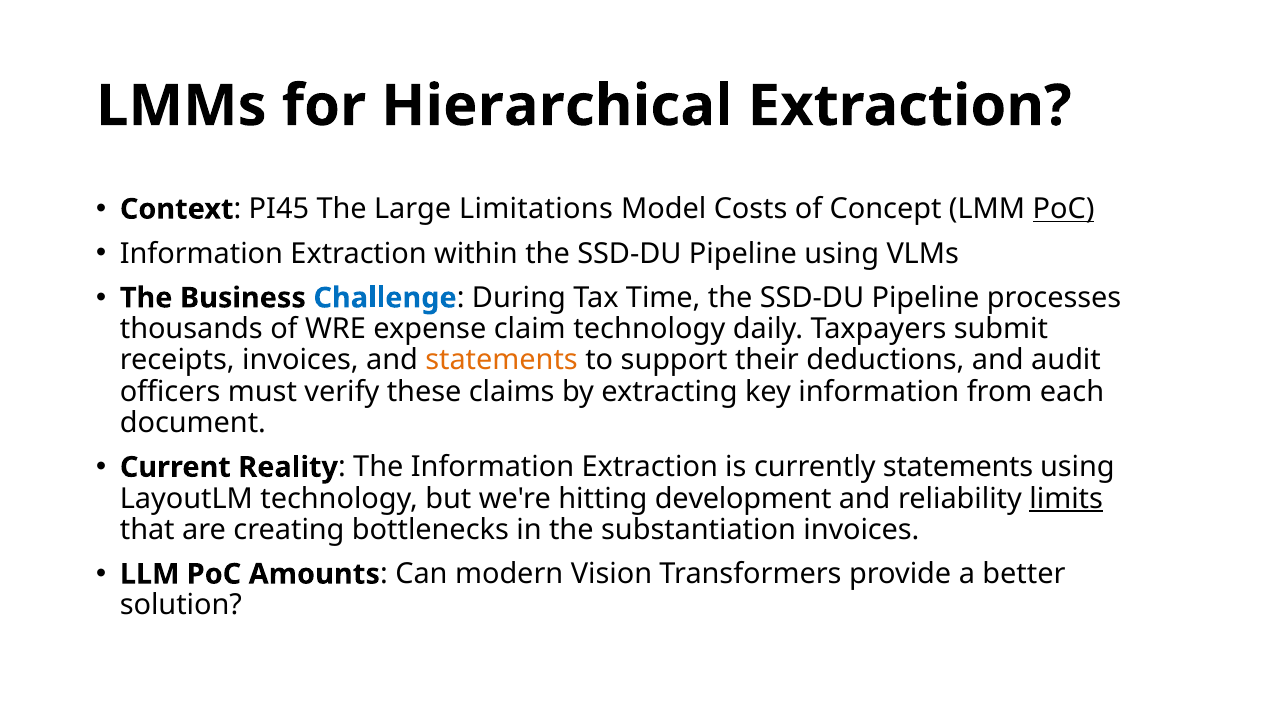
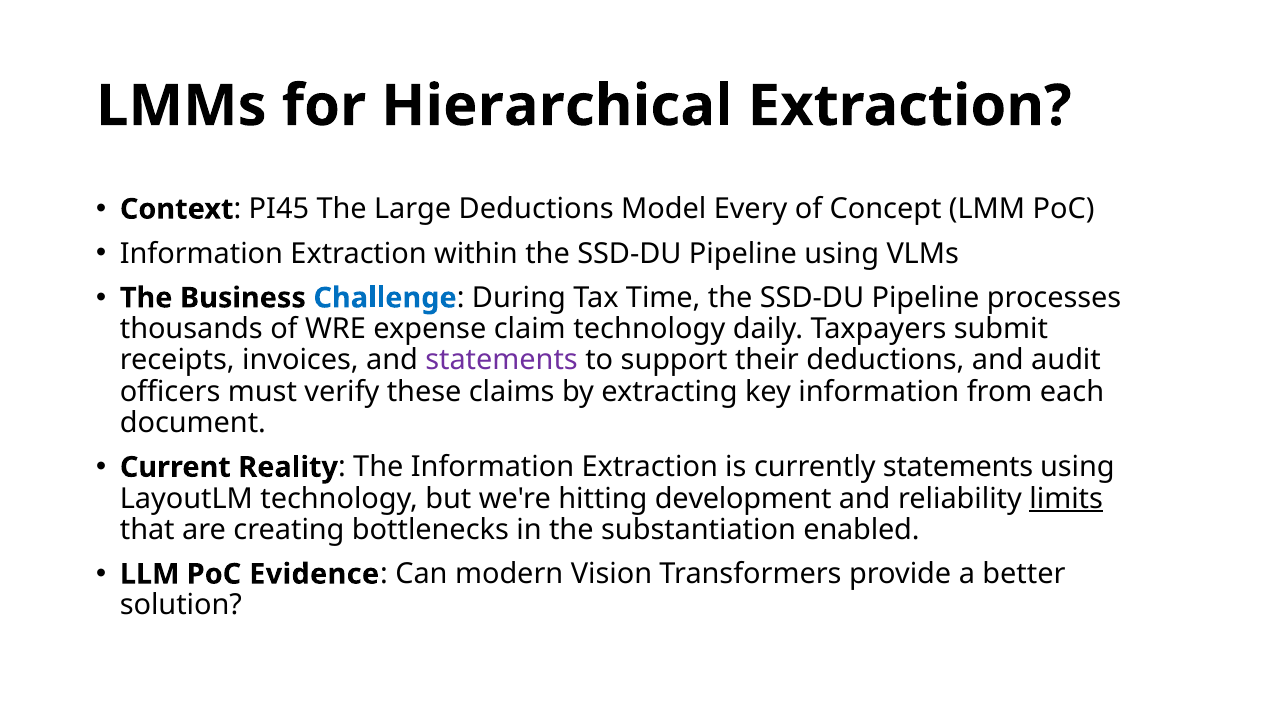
Large Limitations: Limitations -> Deductions
Costs: Costs -> Every
PoC at (1064, 209) underline: present -> none
statements at (502, 360) colour: orange -> purple
substantiation invoices: invoices -> enabled
Amounts: Amounts -> Evidence
